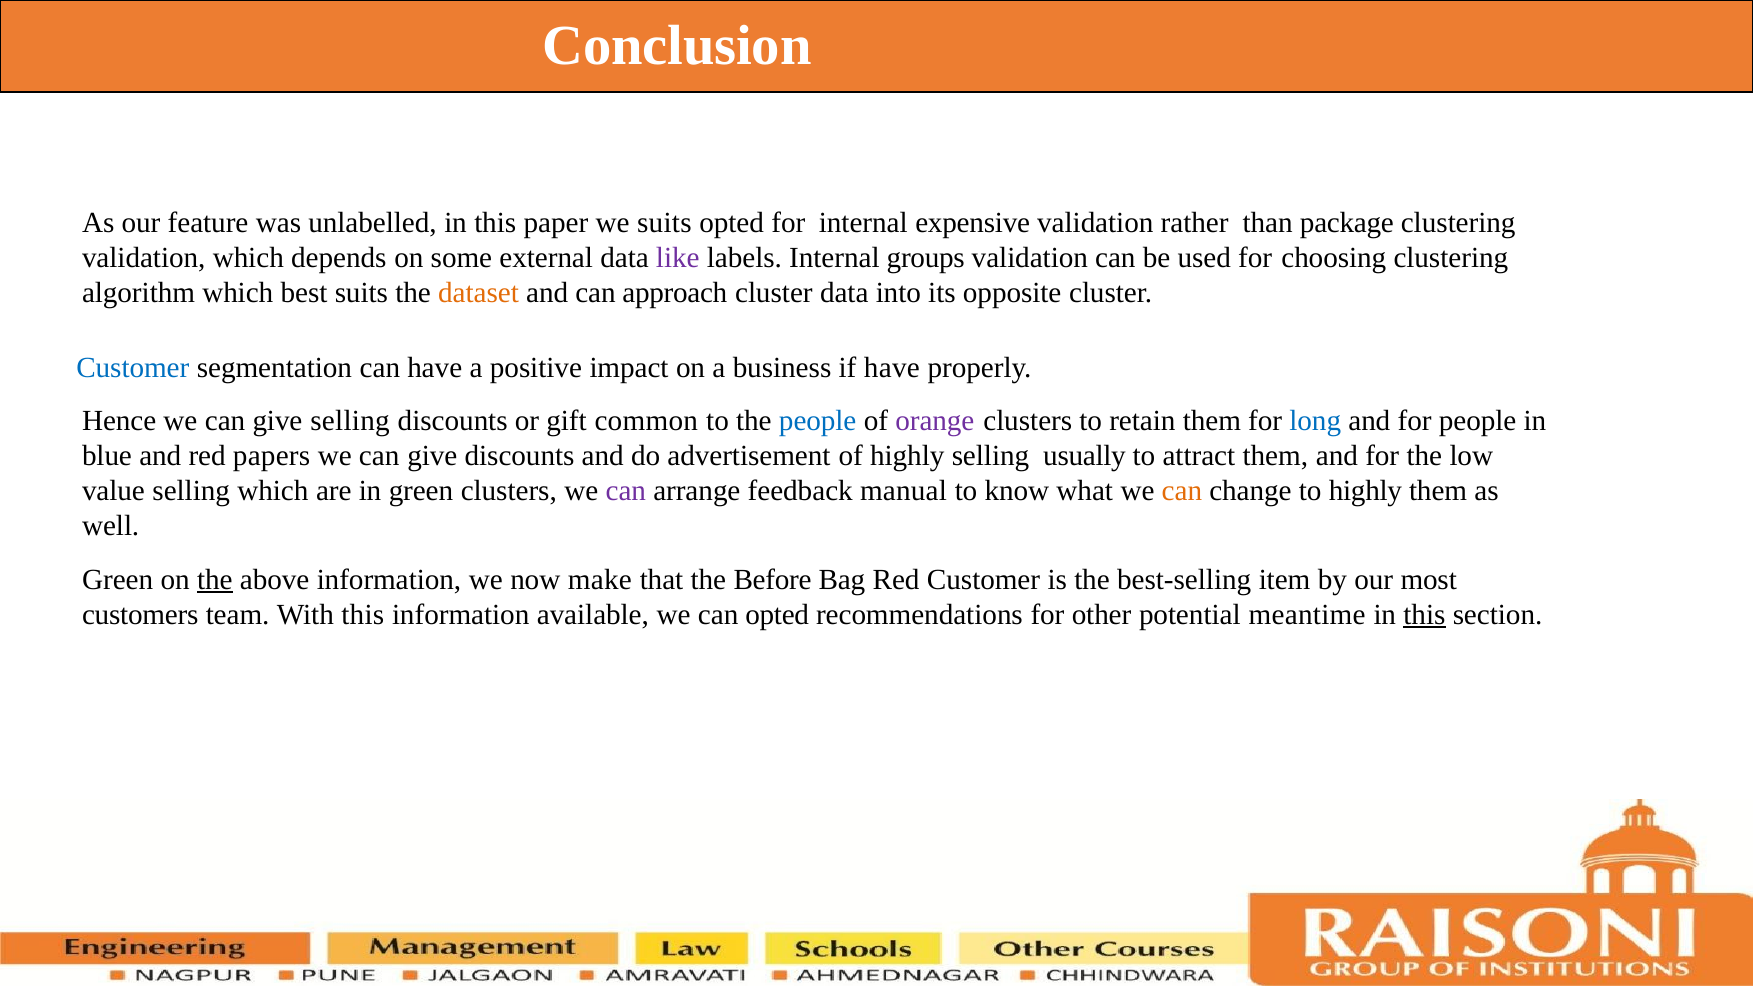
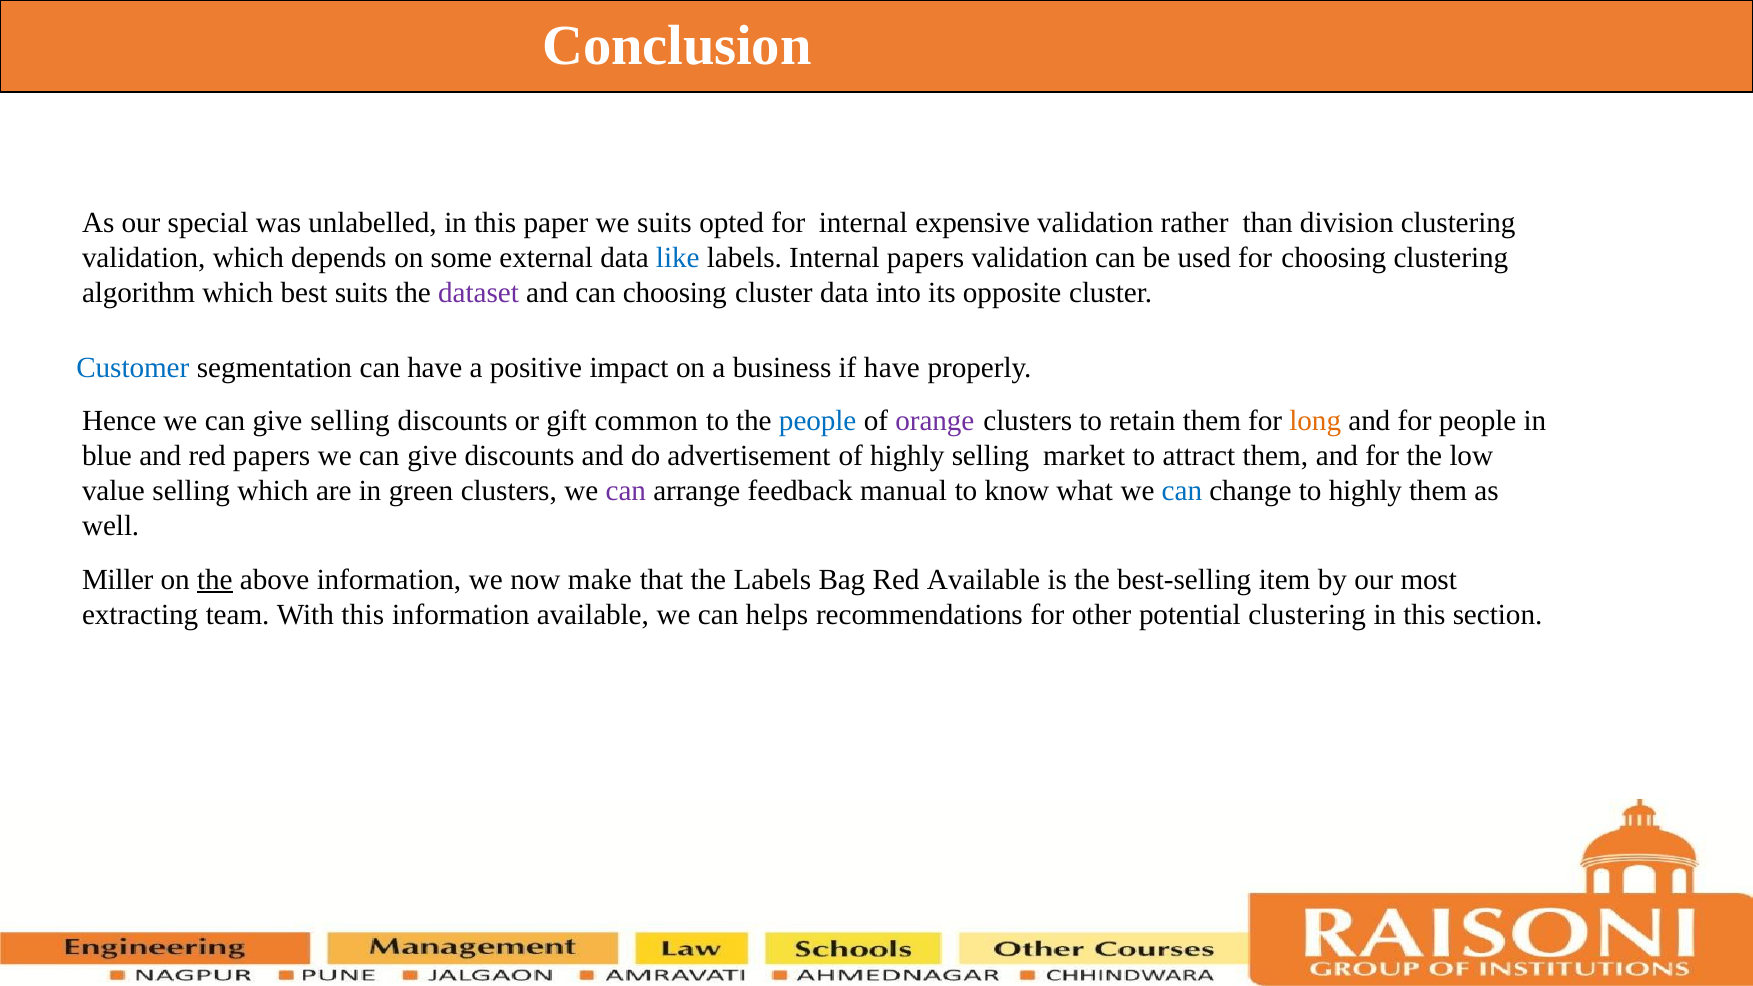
feature: feature -> special
package: package -> division
like colour: purple -> blue
Internal groups: groups -> papers
dataset colour: orange -> purple
can approach: approach -> choosing
long colour: blue -> orange
usually: usually -> market
can at (1182, 491) colour: orange -> blue
Green at (118, 580): Green -> Miller
the Before: Before -> Labels
Red Customer: Customer -> Available
customers: customers -> extracting
can opted: opted -> helps
potential meantime: meantime -> clustering
this at (1424, 615) underline: present -> none
